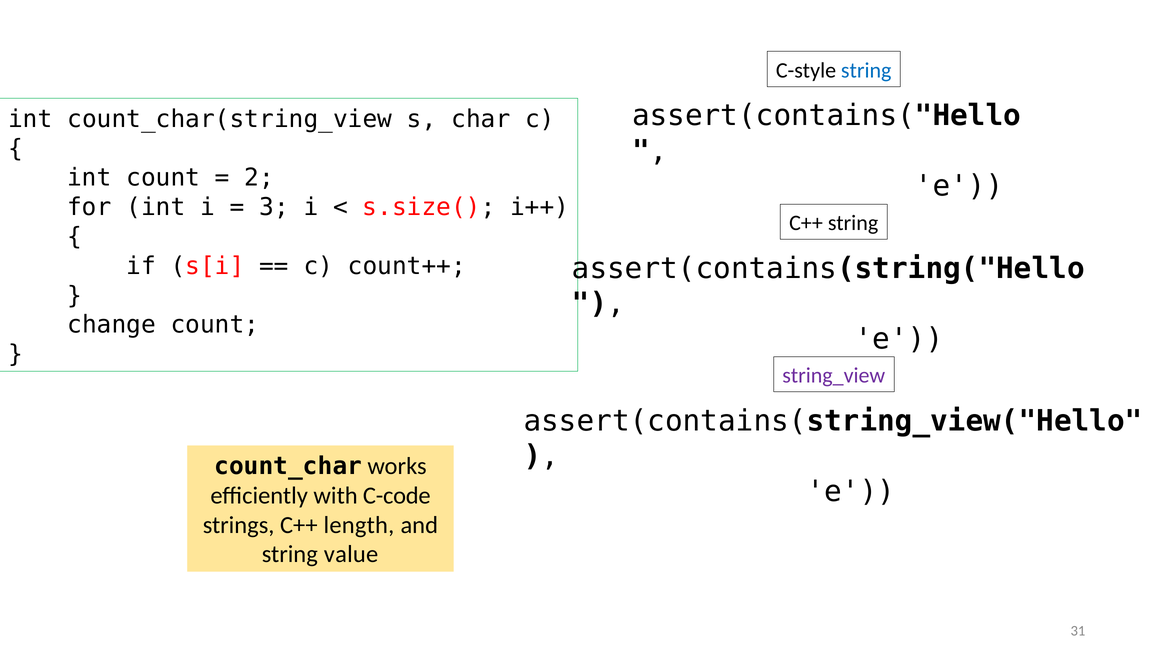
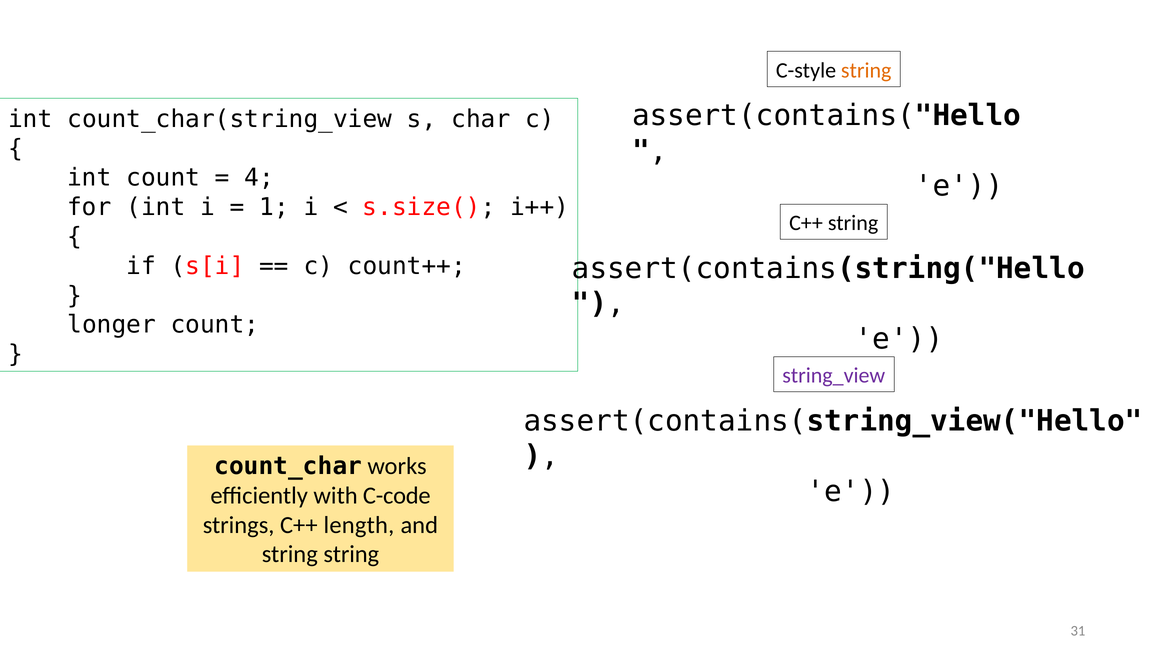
string at (866, 71) colour: blue -> orange
2: 2 -> 4
3: 3 -> 1
change: change -> longer
string value: value -> string
